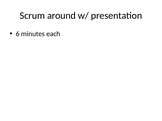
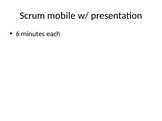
around: around -> mobile
